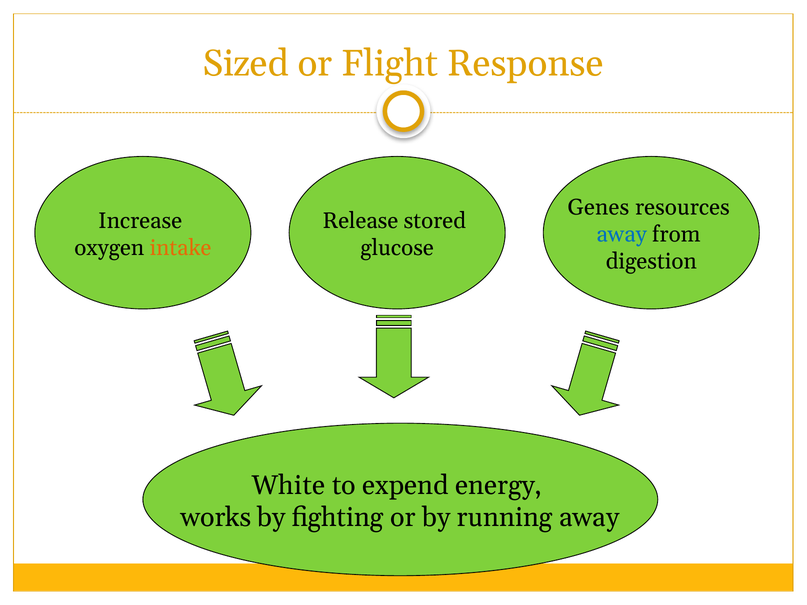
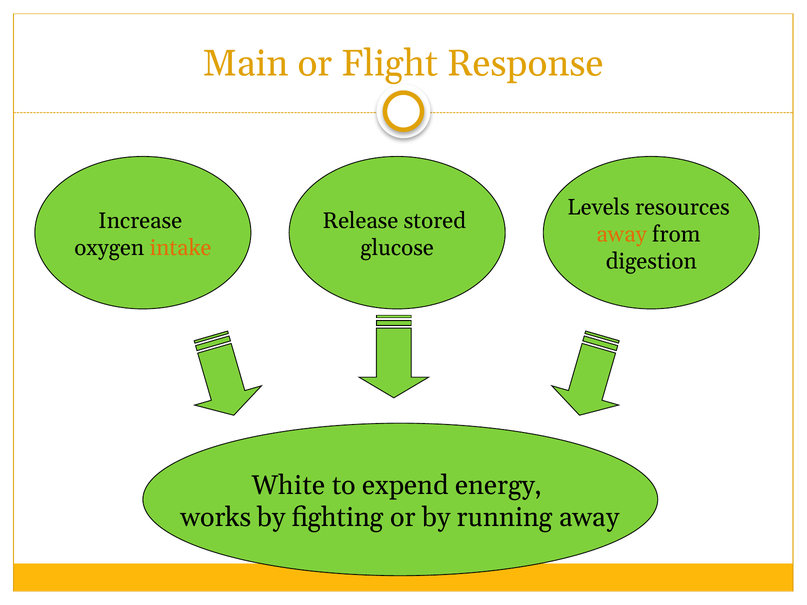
Sized: Sized -> Main
Genes: Genes -> Levels
away at (622, 234) colour: blue -> orange
